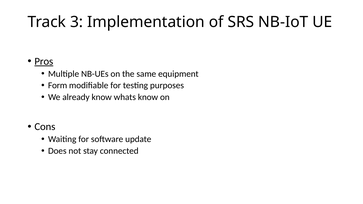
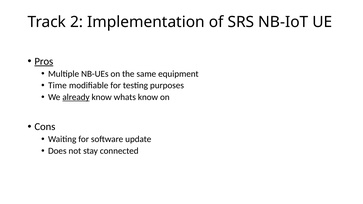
3: 3 -> 2
Form: Form -> Time
already underline: none -> present
